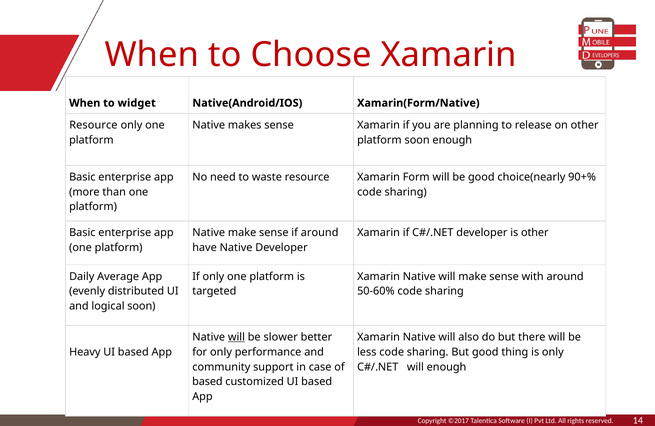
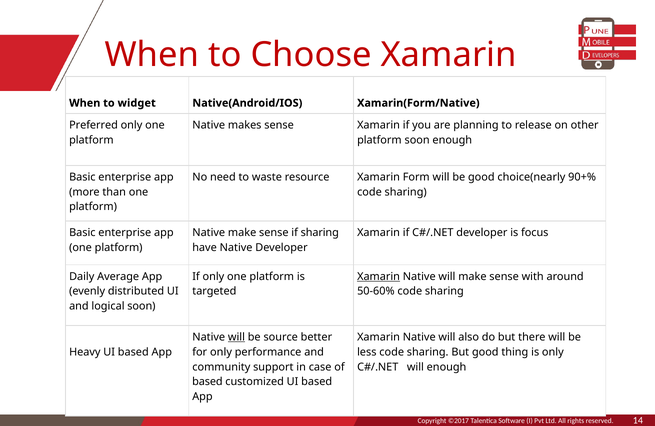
Resource at (93, 125): Resource -> Preferred
if around: around -> sharing
is other: other -> focus
Xamarin at (379, 276) underline: none -> present
slower: slower -> source
